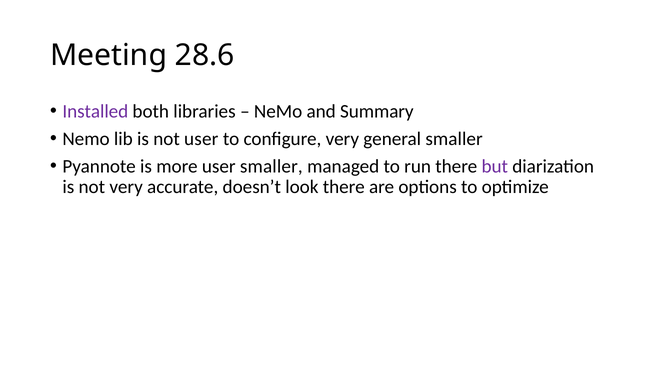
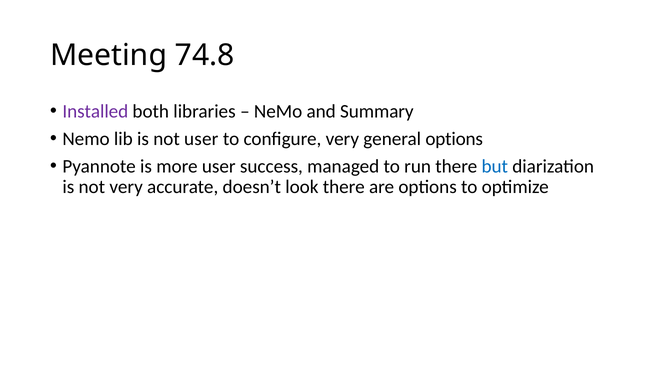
28.6: 28.6 -> 74.8
general smaller: smaller -> options
user smaller: smaller -> success
but colour: purple -> blue
